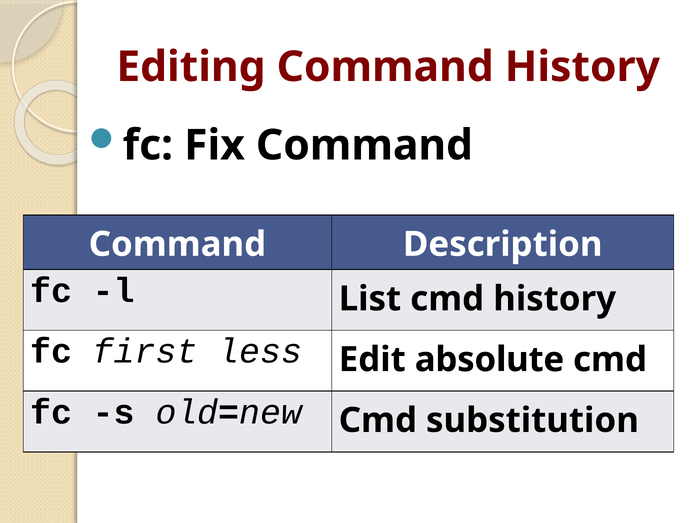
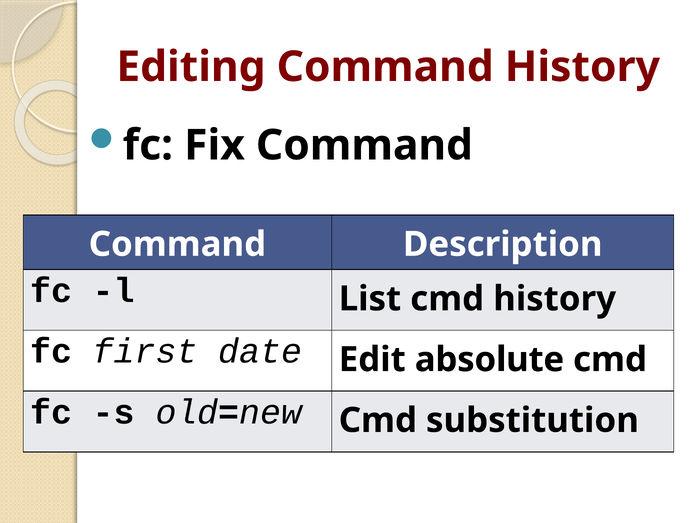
less: less -> date
